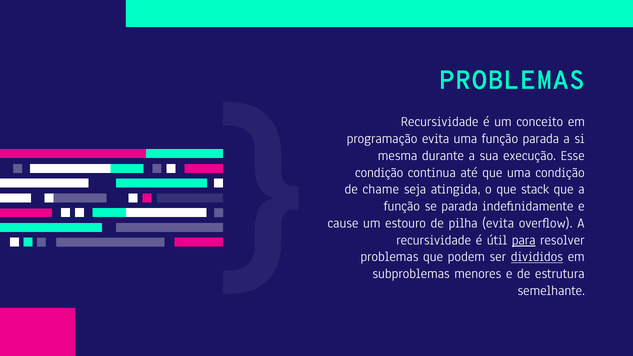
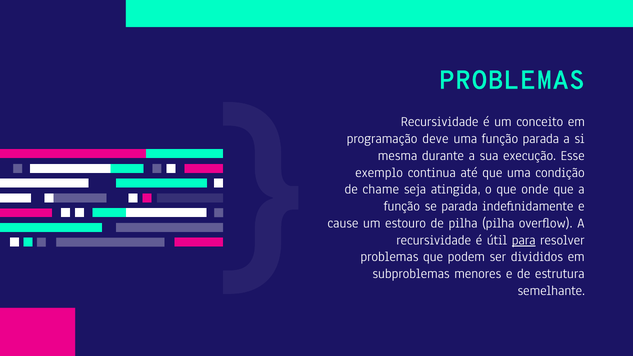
programação evita: evita -> deve
condição at (379, 172): condição -> exemplo
stack: stack -> onde
pilha evita: evita -> pilha
divididos underline: present -> none
